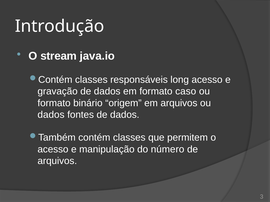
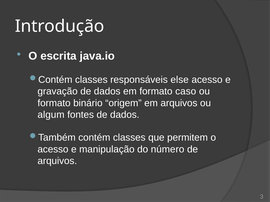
stream: stream -> escrita
long: long -> else
dados at (51, 115): dados -> algum
